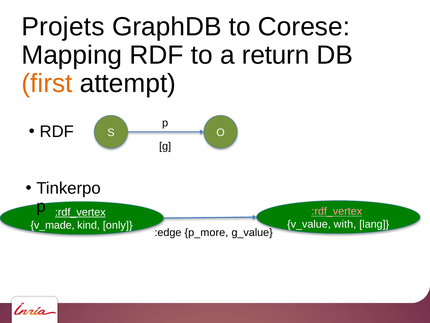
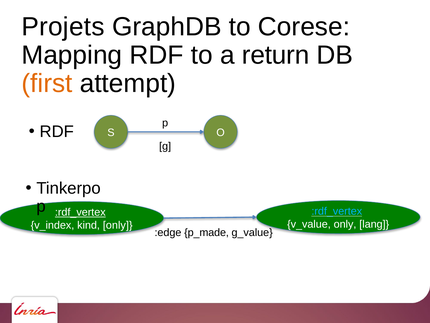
:rdf_vertex at (337, 211) colour: pink -> light blue
v_value with: with -> only
v_made: v_made -> v_index
p_more: p_more -> p_made
